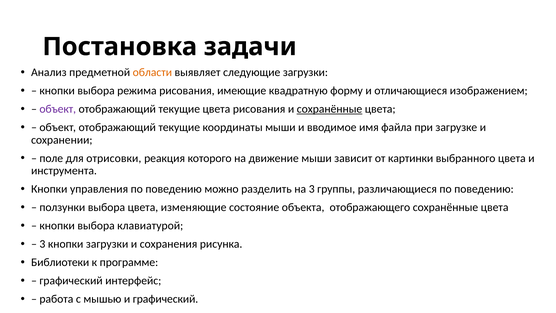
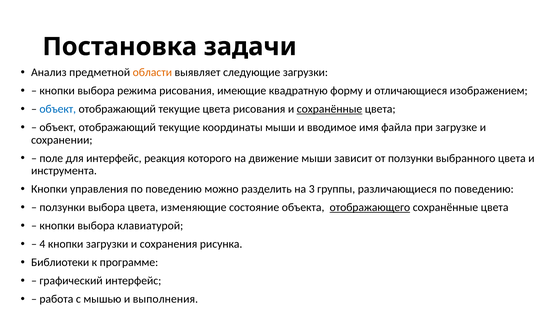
объект at (58, 109) colour: purple -> blue
для отрисовки: отрисовки -> интерфейс
от картинки: картинки -> ползунки
отображающего underline: none -> present
3 at (42, 244): 3 -> 4
и графический: графический -> выполнения
